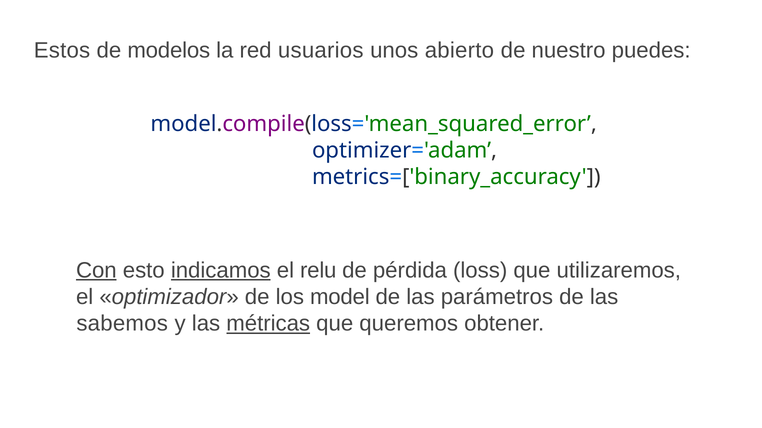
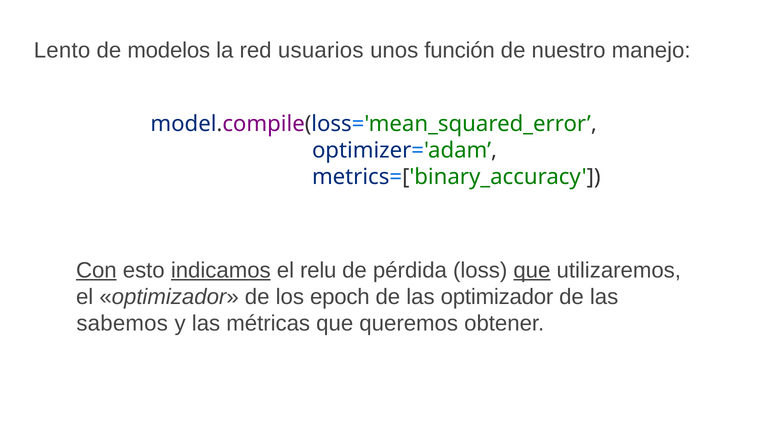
Estos: Estos -> Lento
abierto: abierto -> función
puedes: puedes -> manejo
que at (532, 271) underline: none -> present
model: model -> epoch
las parámetros: parámetros -> optimizador
métricas underline: present -> none
